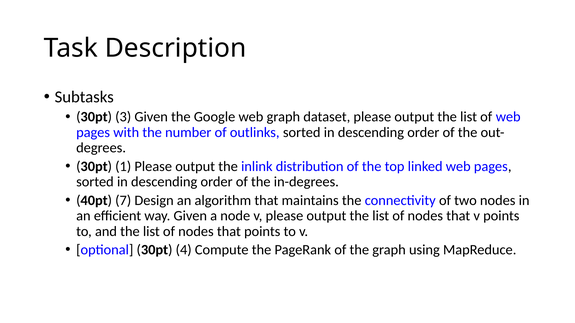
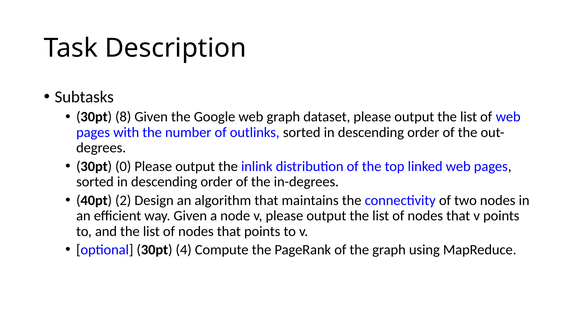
3: 3 -> 8
1: 1 -> 0
7: 7 -> 2
